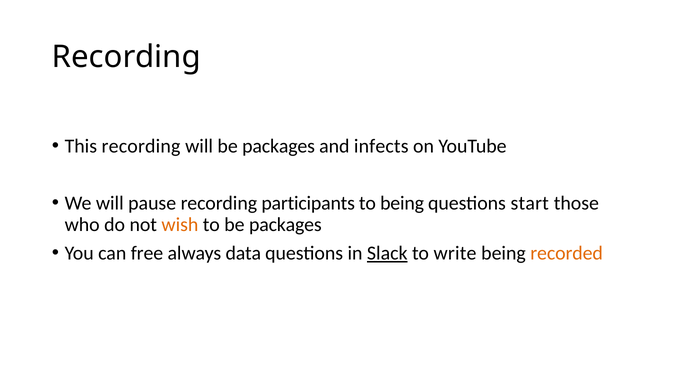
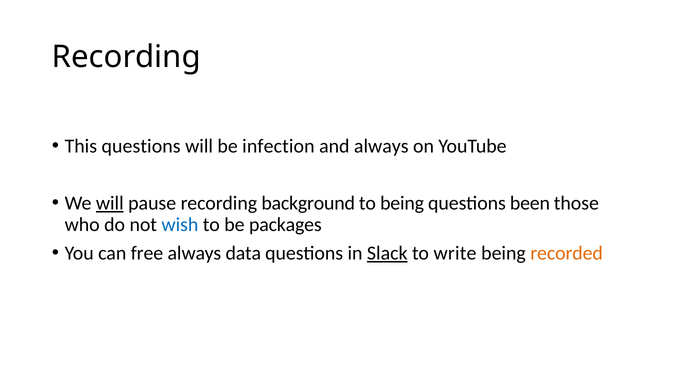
This recording: recording -> questions
will be packages: packages -> infection
and infects: infects -> always
will at (110, 203) underline: none -> present
participants: participants -> background
start: start -> been
wish colour: orange -> blue
